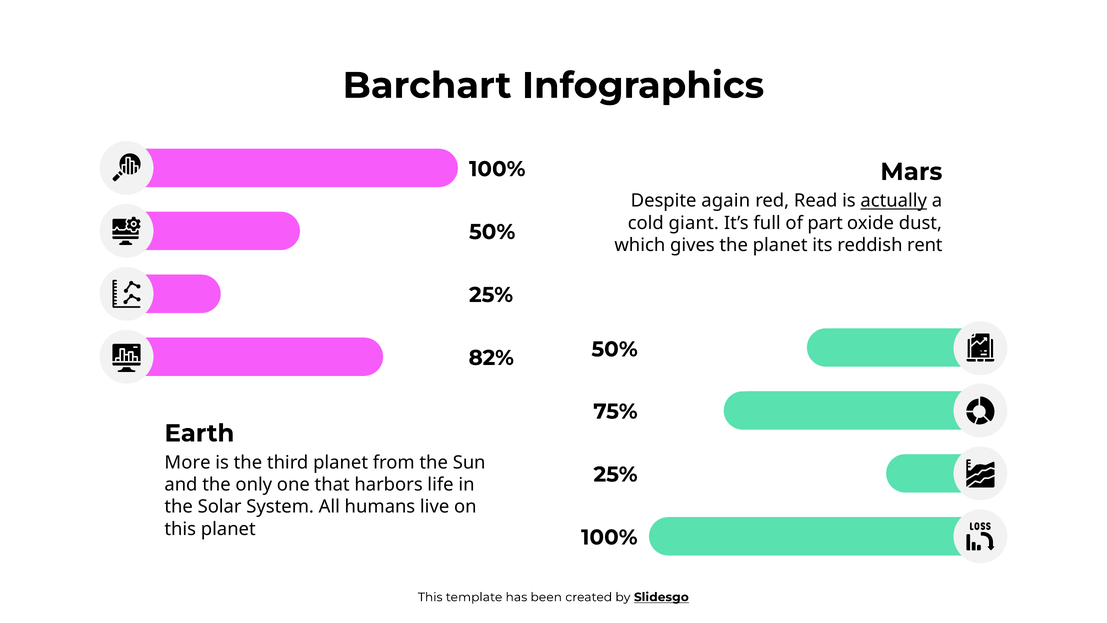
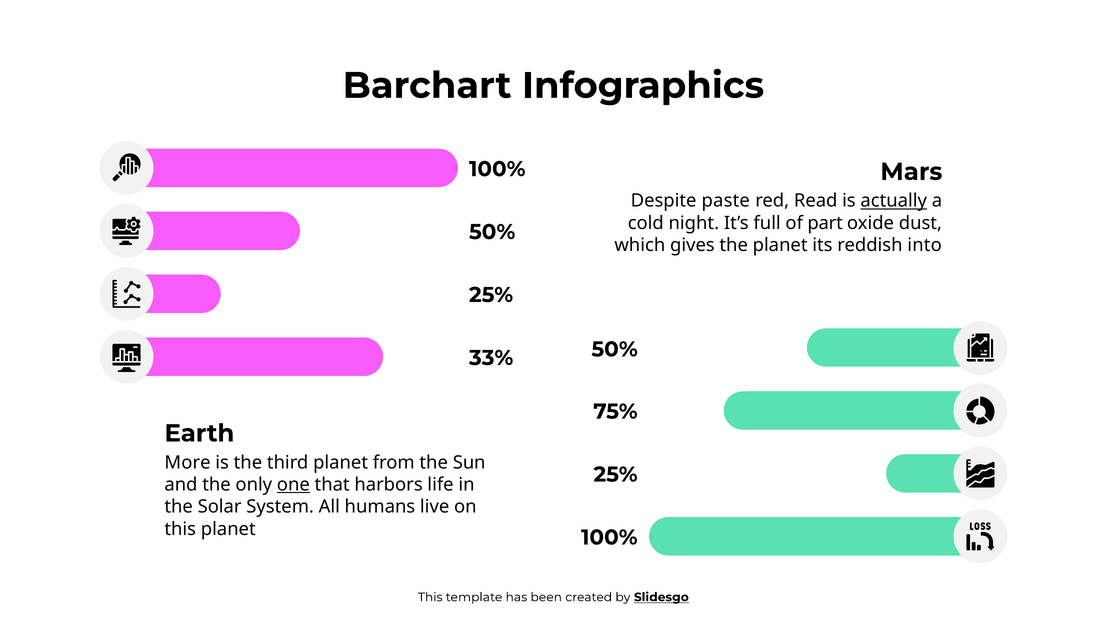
again: again -> paste
giant: giant -> night
rent: rent -> into
82%: 82% -> 33%
one underline: none -> present
